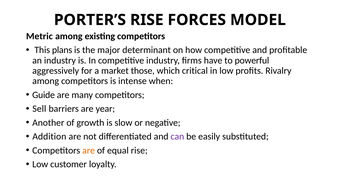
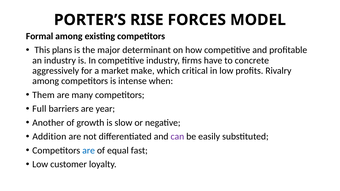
Metric: Metric -> Formal
powerful: powerful -> concrete
those: those -> make
Guide: Guide -> Them
Sell: Sell -> Full
are at (89, 151) colour: orange -> blue
equal rise: rise -> fast
